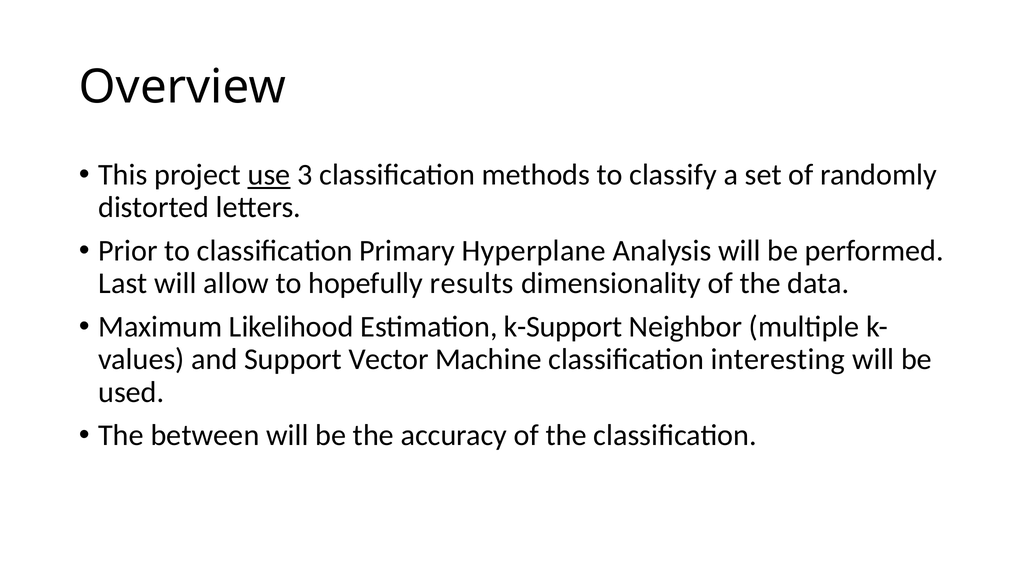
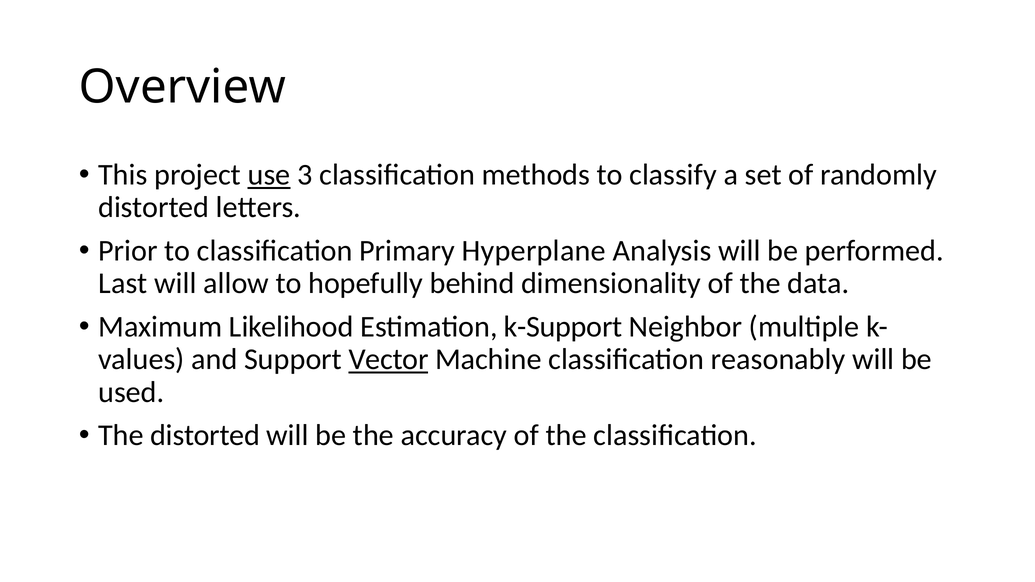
results: results -> behind
Vector underline: none -> present
interesting: interesting -> reasonably
The between: between -> distorted
